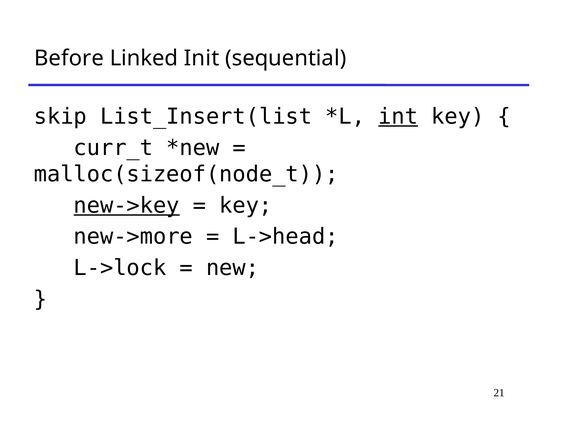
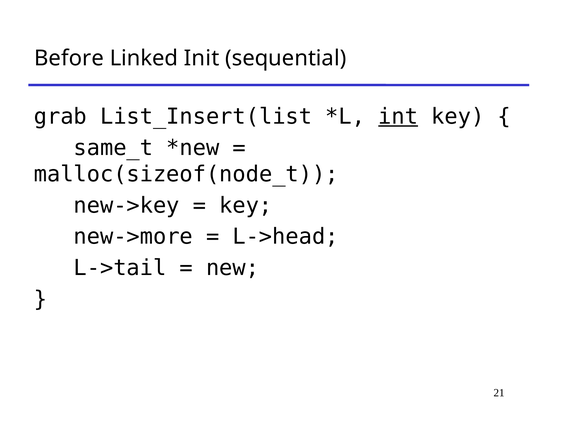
skip: skip -> grab
curr_t: curr_t -> same_t
new->key underline: present -> none
L->lock: L->lock -> L->tail
